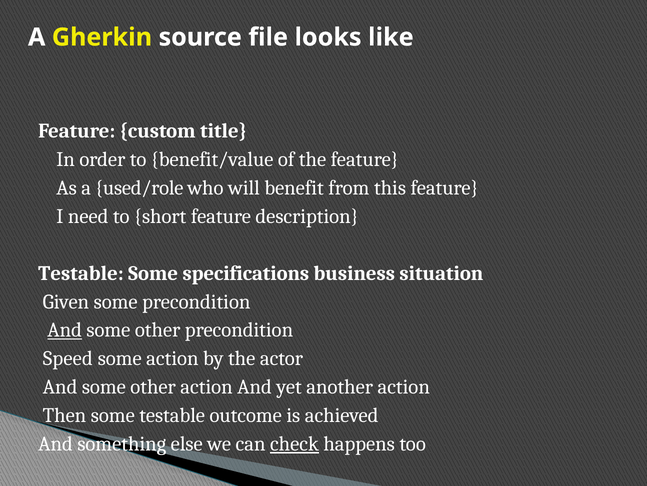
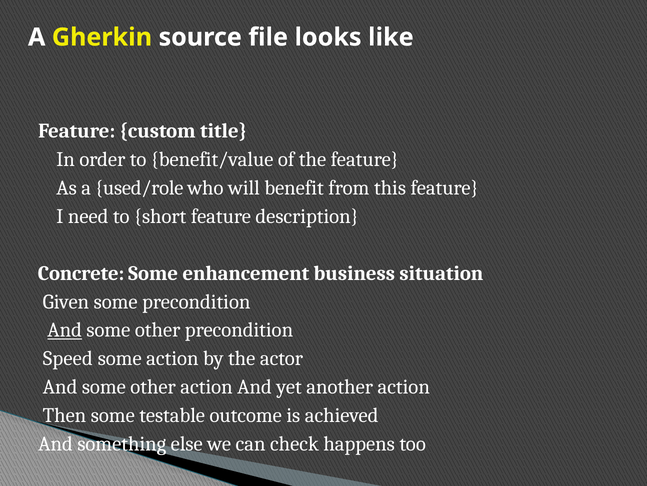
Testable at (81, 273): Testable -> Concrete
specifications: specifications -> enhancement
check underline: present -> none
